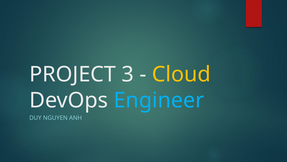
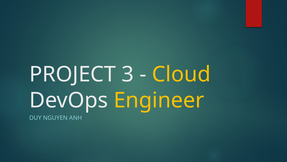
Engineer colour: light blue -> yellow
